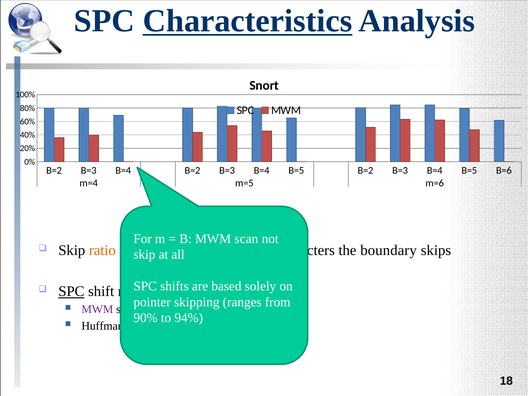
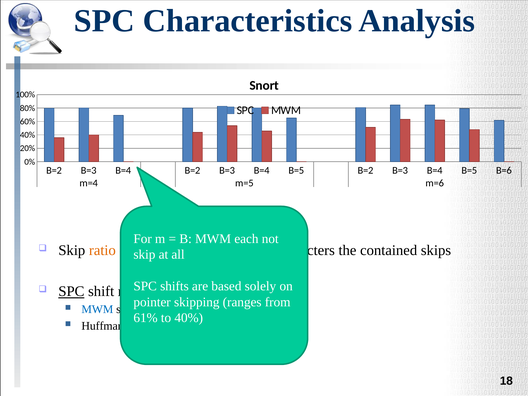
Characteristics underline: present -> none
scan: scan -> each
boundary: boundary -> contained
MWM at (97, 309) colour: purple -> blue
90%: 90% -> 61%
to 94%: 94% -> 40%
